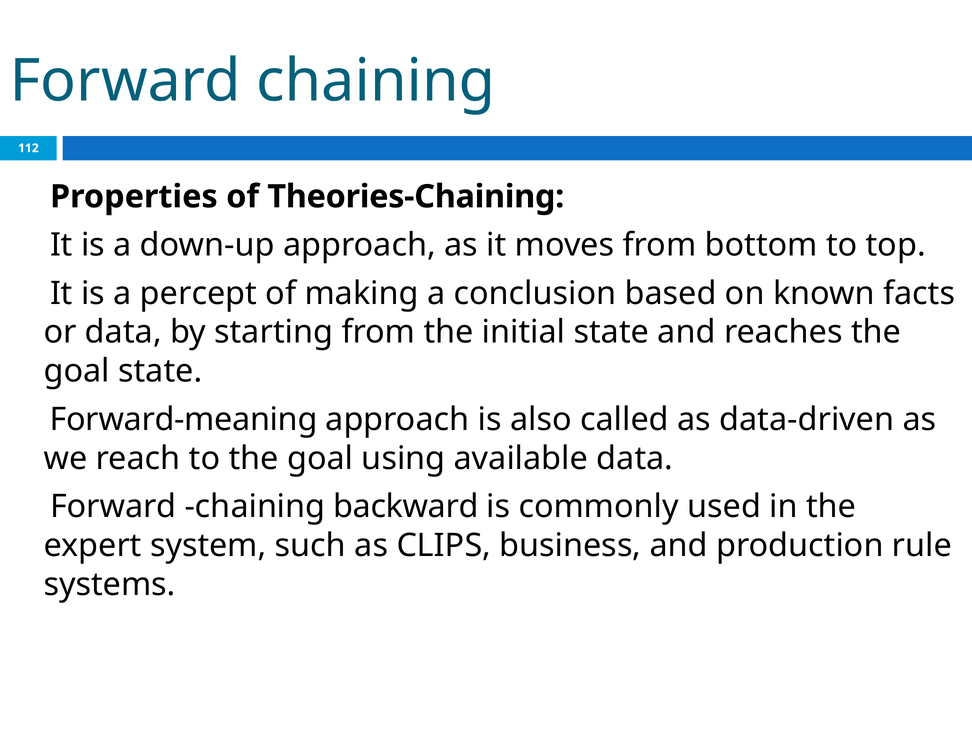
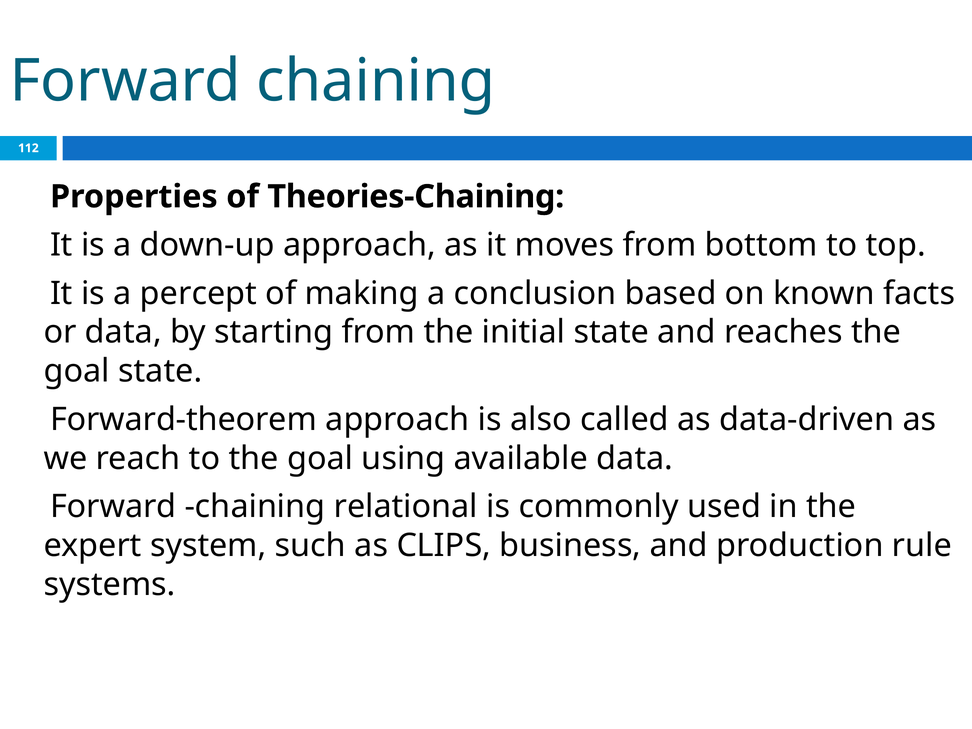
Forward-meaning: Forward-meaning -> Forward-theorem
backward: backward -> relational
